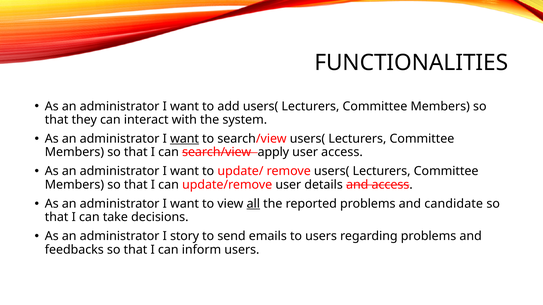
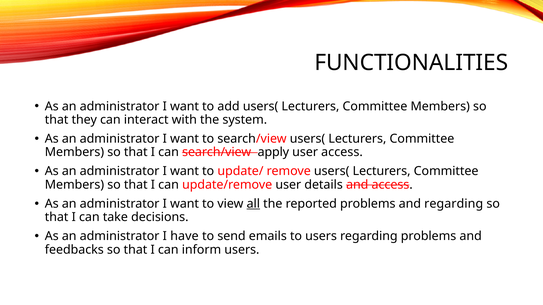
want at (185, 139) underline: present -> none
and candidate: candidate -> regarding
story: story -> have
